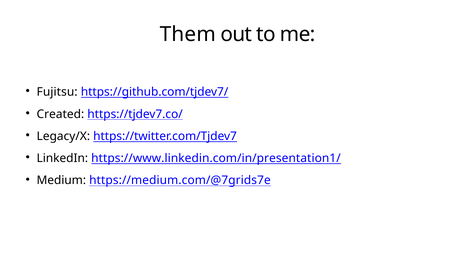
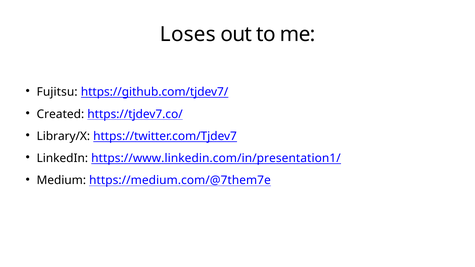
Them: Them -> Loses
Legacy/X: Legacy/X -> Library/X
https://medium.com/@7grids7e: https://medium.com/@7grids7e -> https://medium.com/@7them7e
